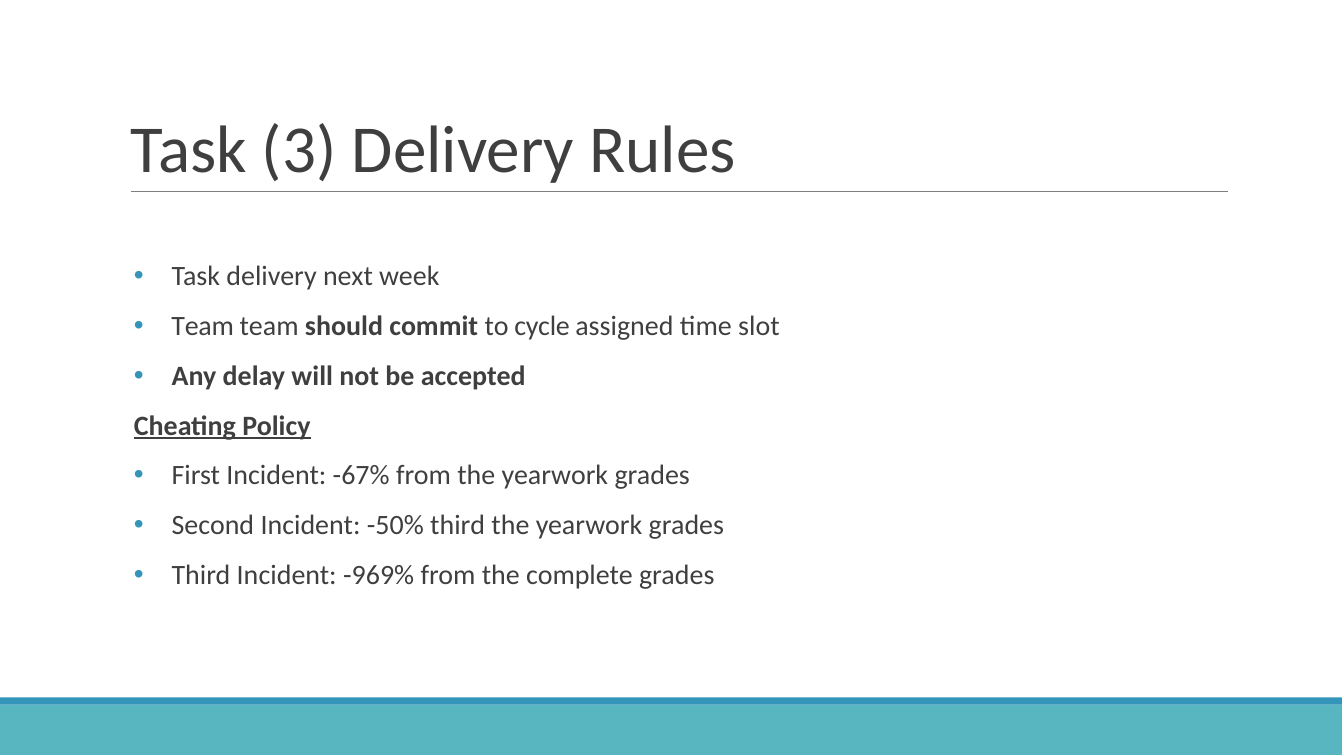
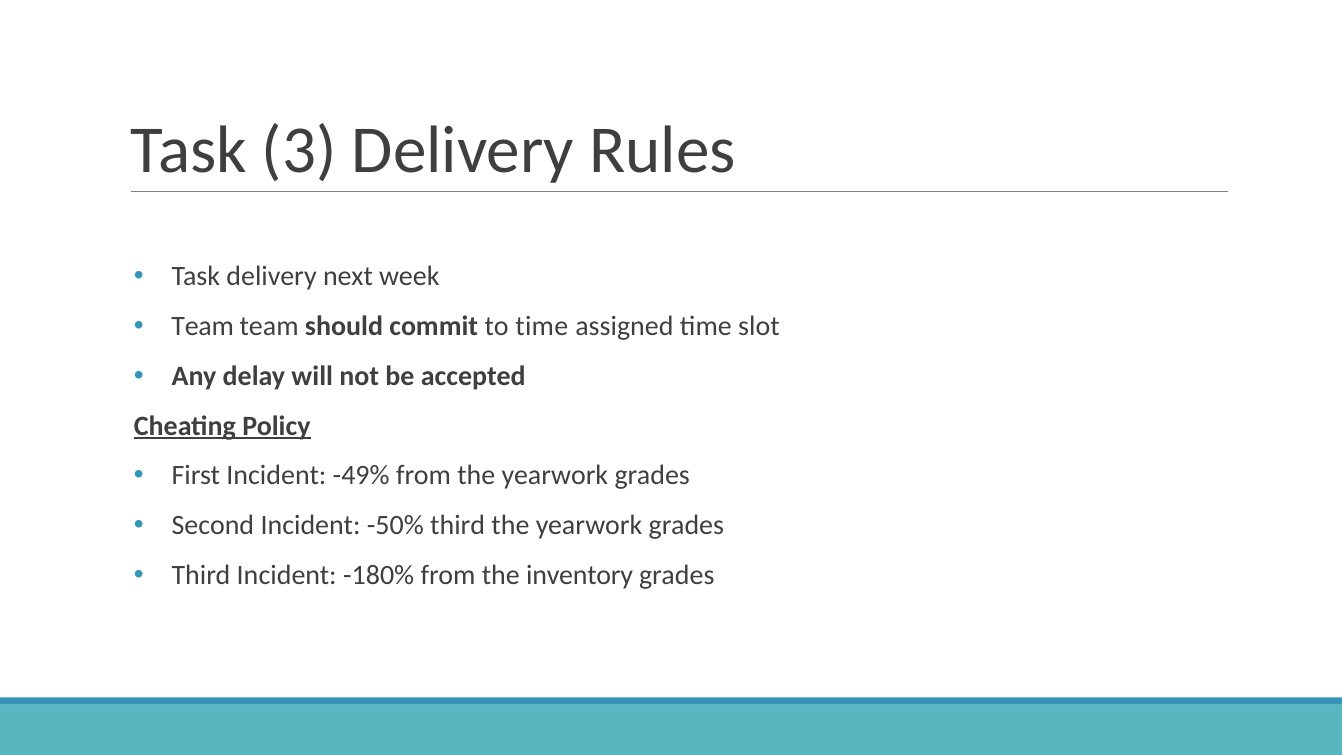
to cycle: cycle -> time
-67%: -67% -> -49%
-969%: -969% -> -180%
complete: complete -> inventory
